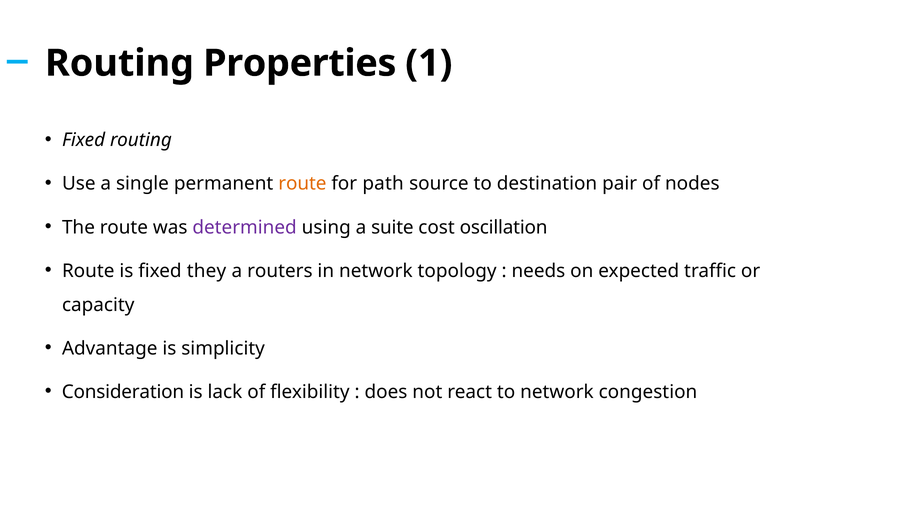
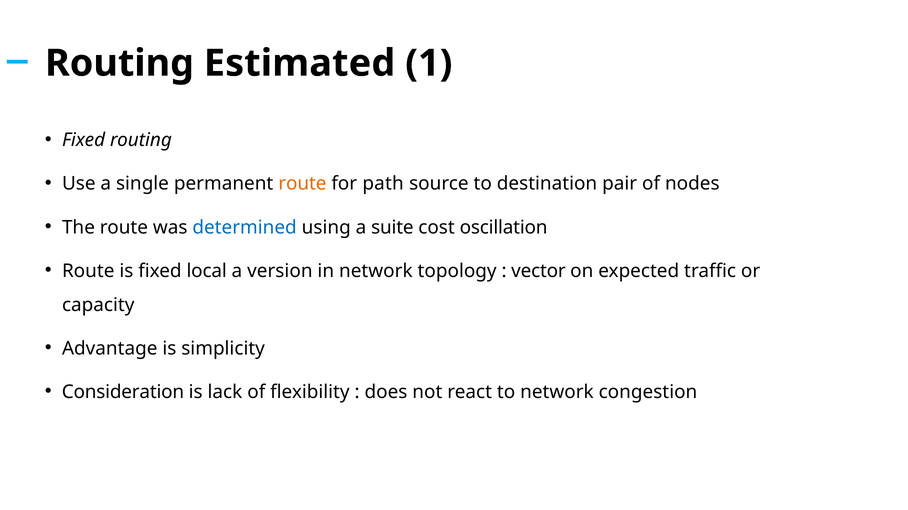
Properties: Properties -> Estimated
determined colour: purple -> blue
they: they -> local
routers: routers -> version
needs: needs -> vector
